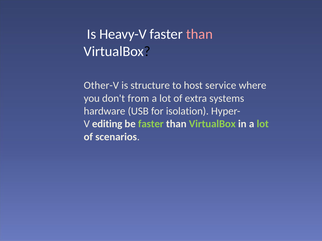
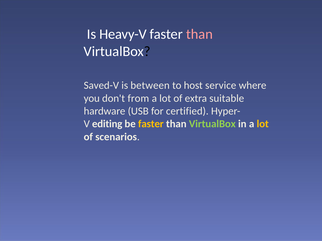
Other-V: Other-V -> Saved-V
structure: structure -> between
systems: systems -> suitable
isolation: isolation -> certified
faster at (151, 124) colour: light green -> yellow
lot at (263, 124) colour: light green -> yellow
